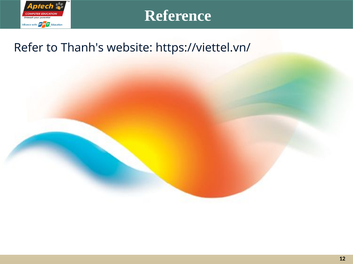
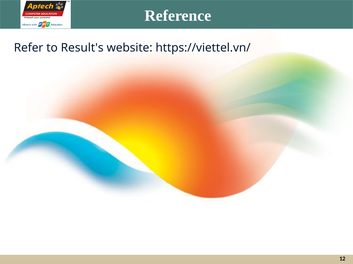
Thanh's: Thanh's -> Result's
